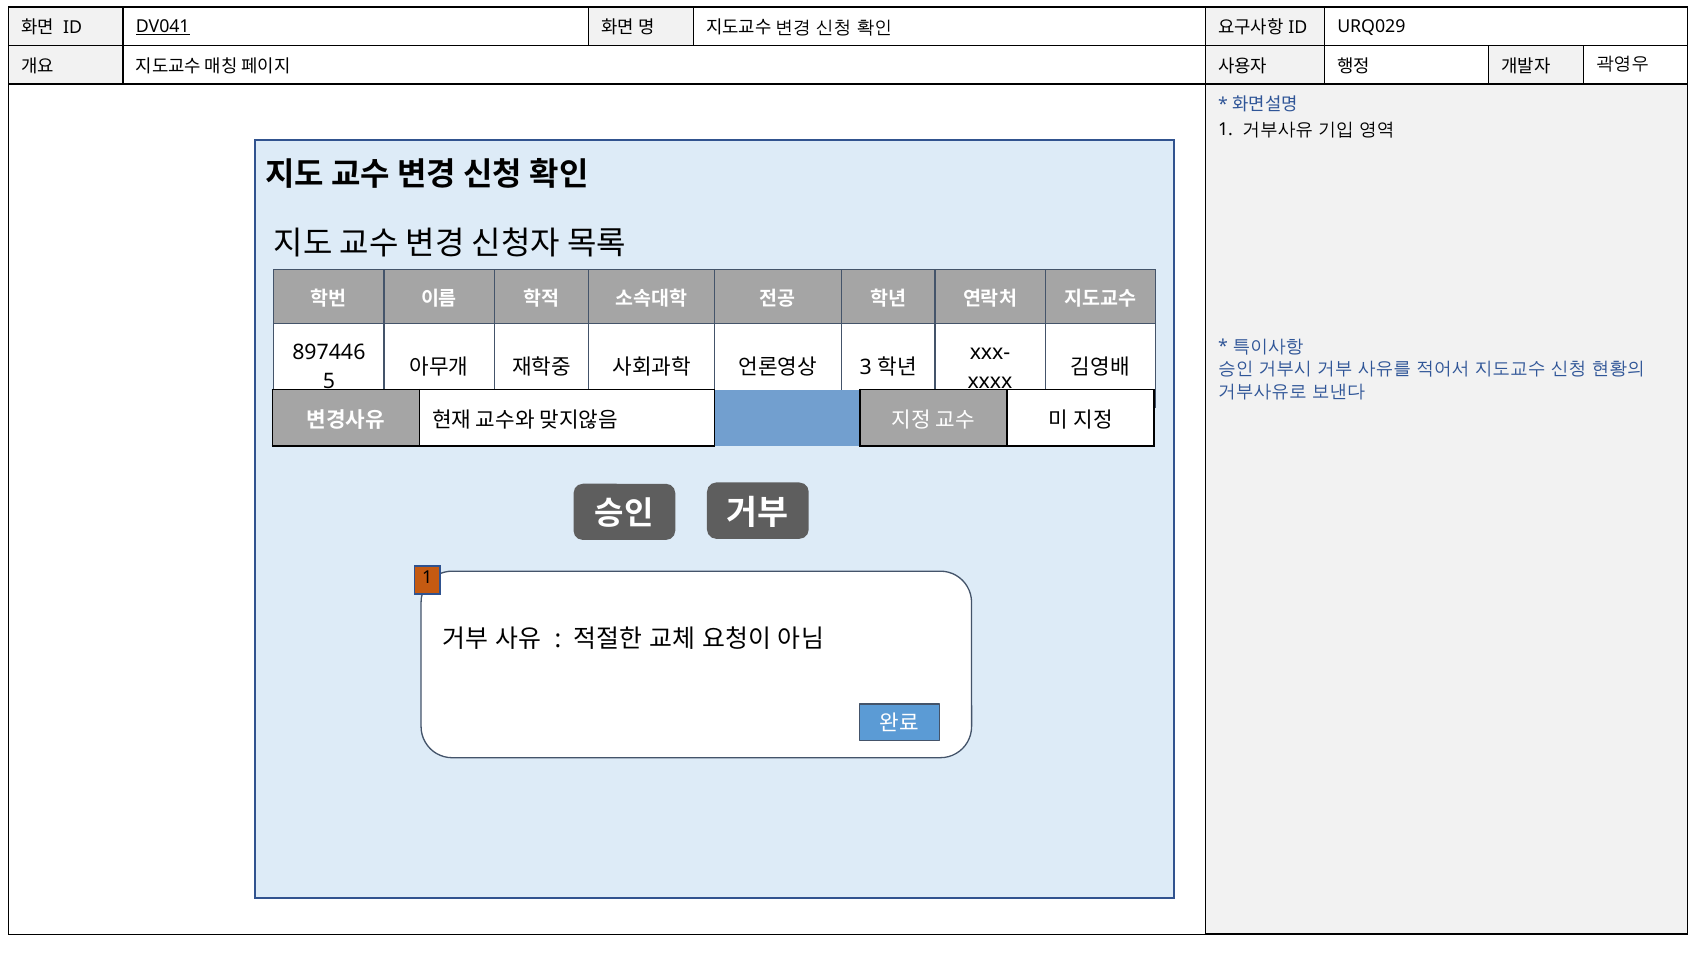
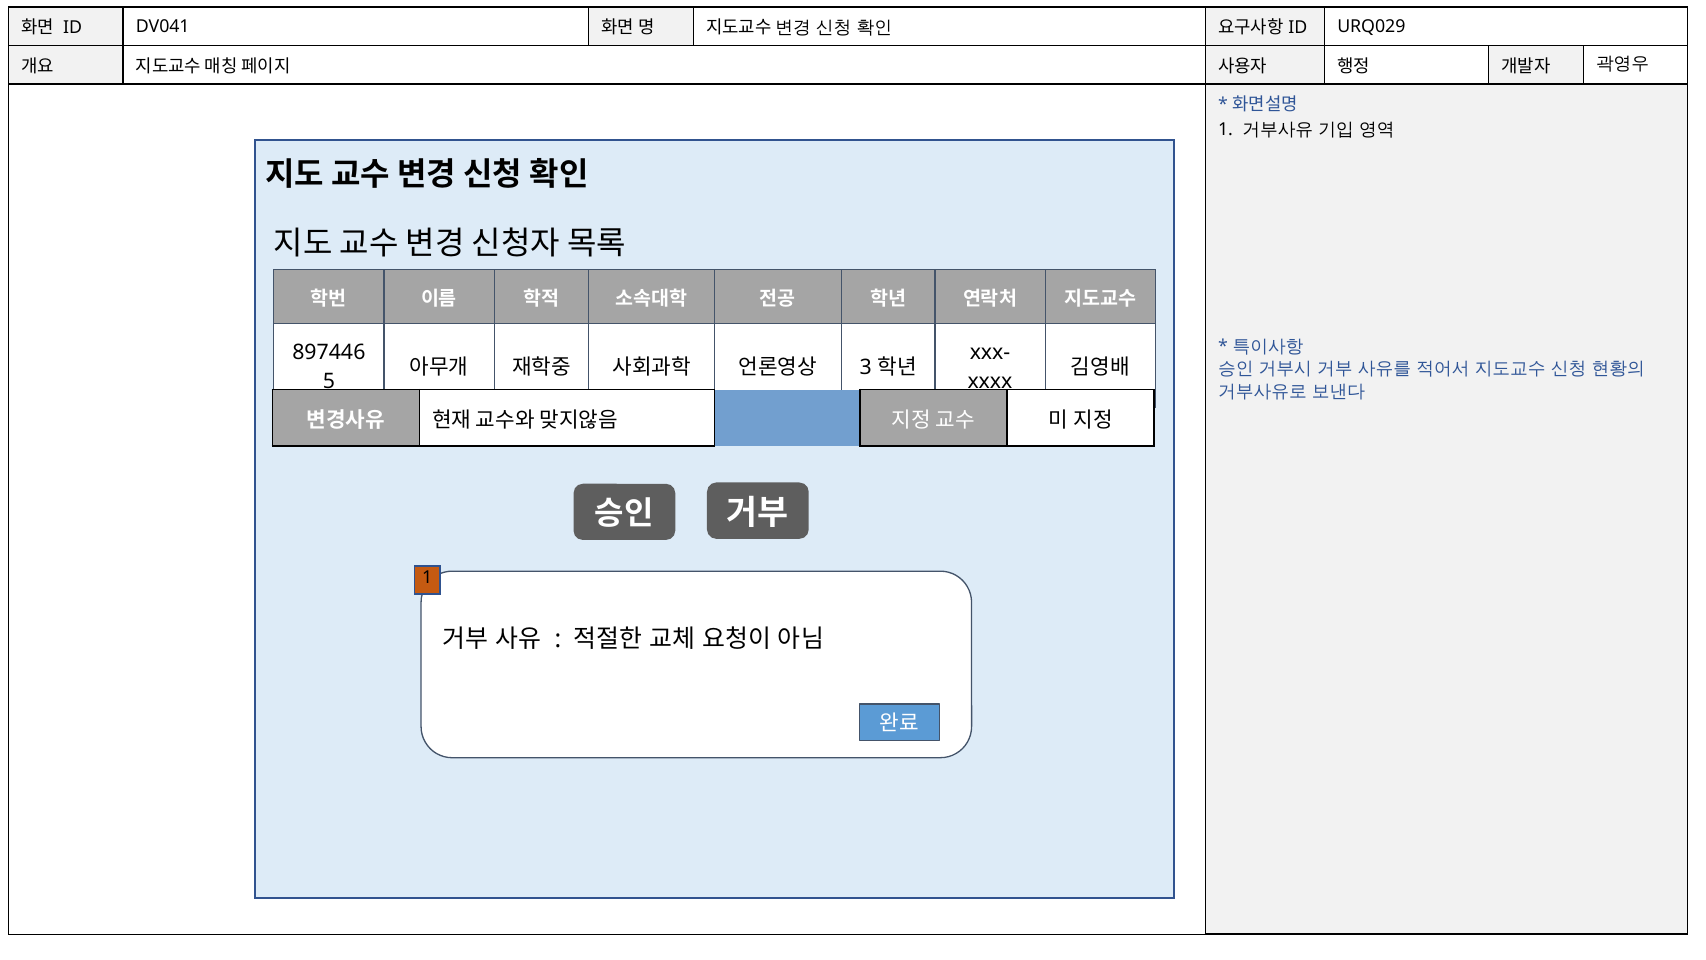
DV041 underline: present -> none
